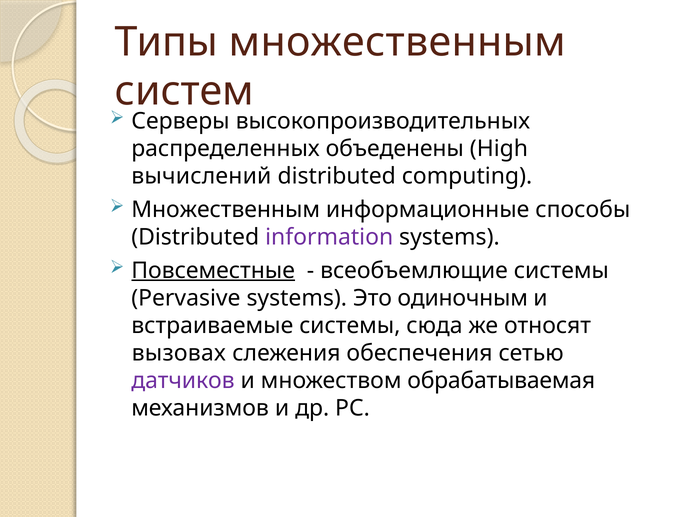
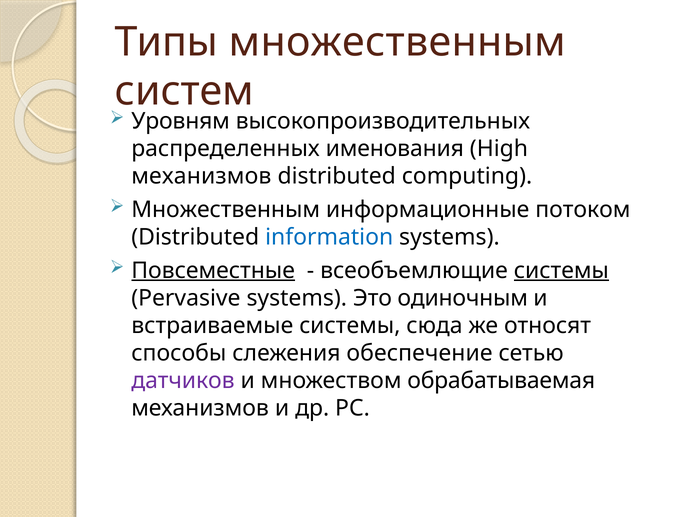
Серверы: Серверы -> Уровням
объеденены: объеденены -> именования
вычислений at (201, 176): вычислений -> механизмов
способы: способы -> потоком
information colour: purple -> blue
системы underline: none -> present
вызовах: вызовах -> способы
обеспечения: обеспечения -> обеспечение
